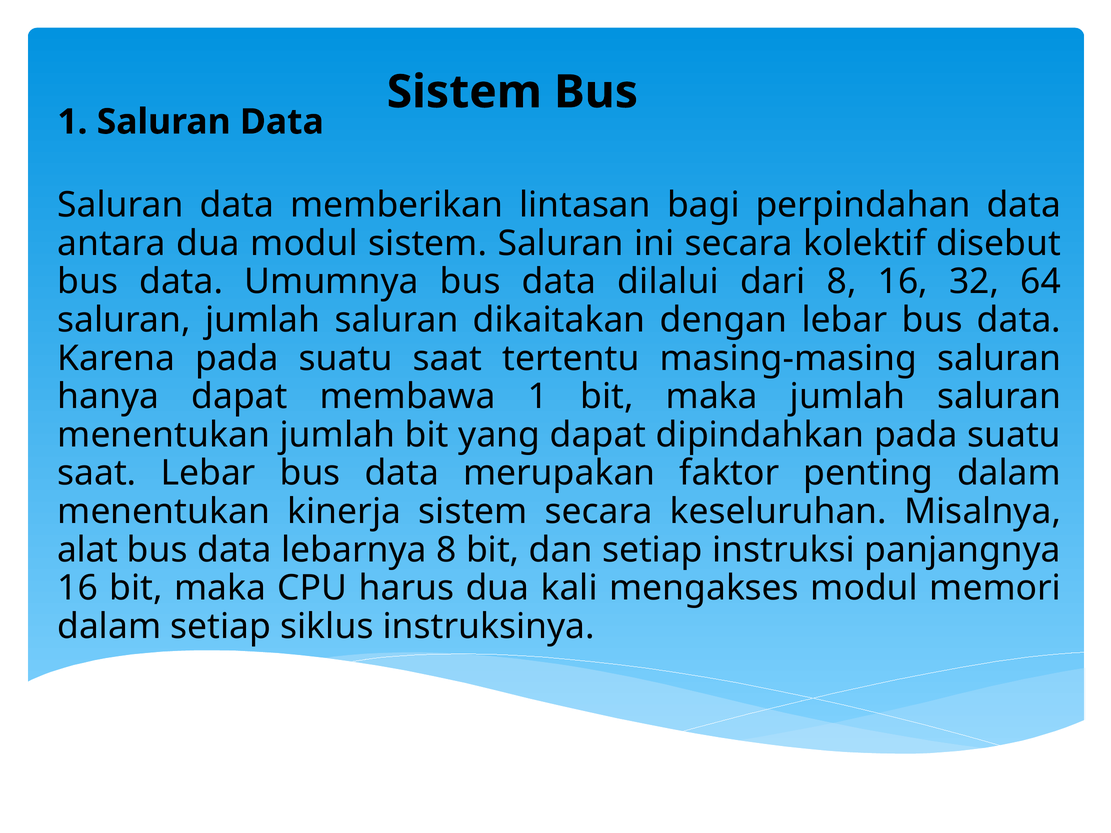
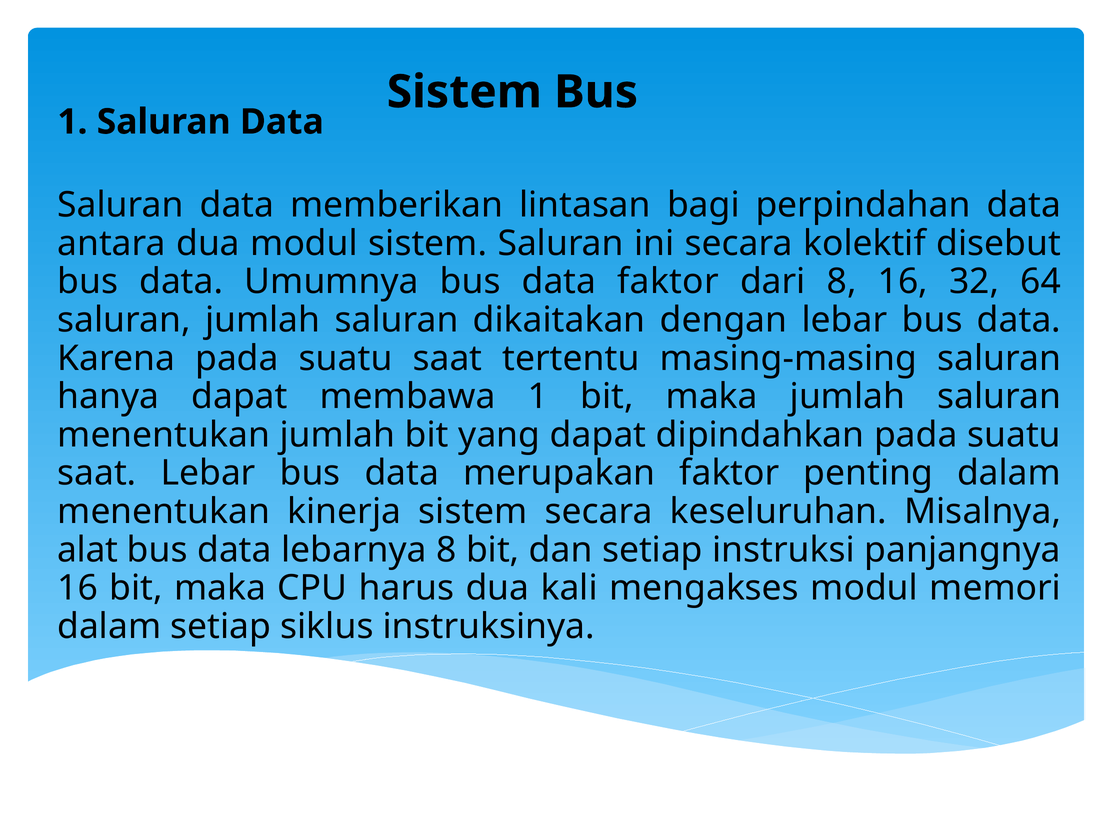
data dilalui: dilalui -> faktor
